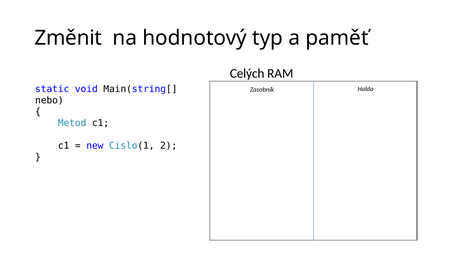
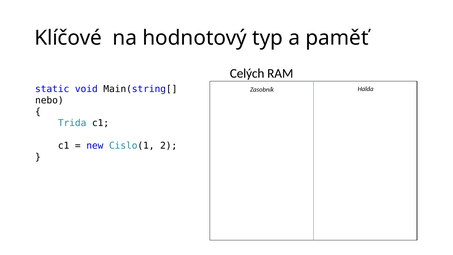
Změnit: Změnit -> Klíčové
Metod: Metod -> Trida
